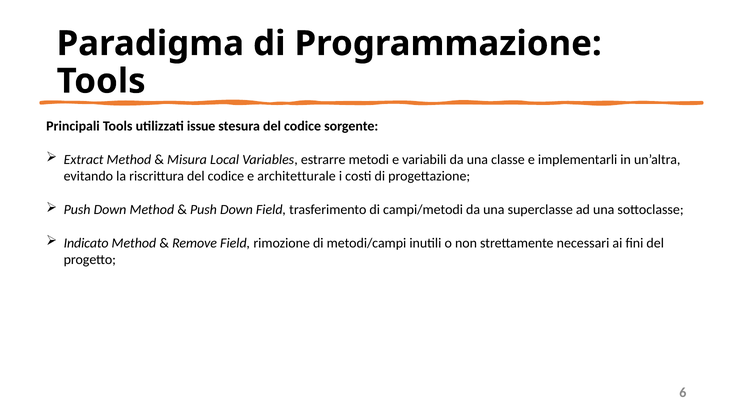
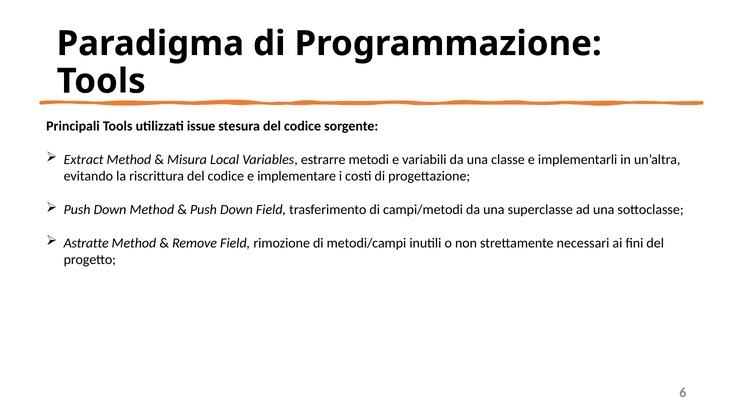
architetturale: architetturale -> implementare
Indicato: Indicato -> Astratte
